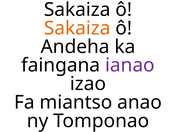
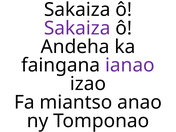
Sakaiza at (77, 28) colour: orange -> purple
